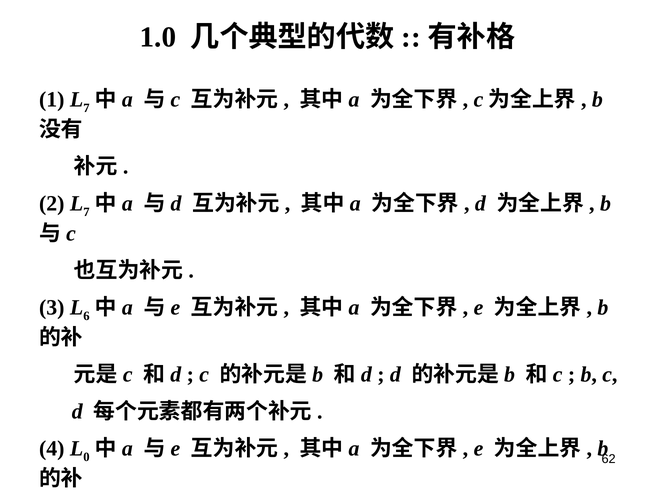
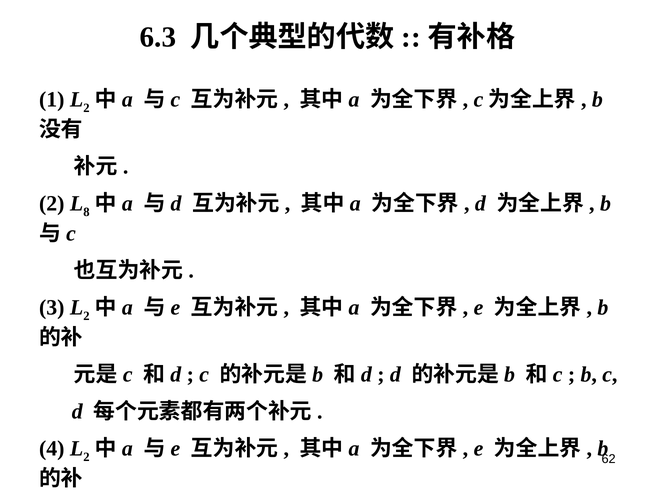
1.0: 1.0 -> 6.3
7 at (86, 108): 7 -> 2
7 at (86, 212): 7 -> 8
6 at (86, 316): 6 -> 2
0 at (86, 457): 0 -> 2
